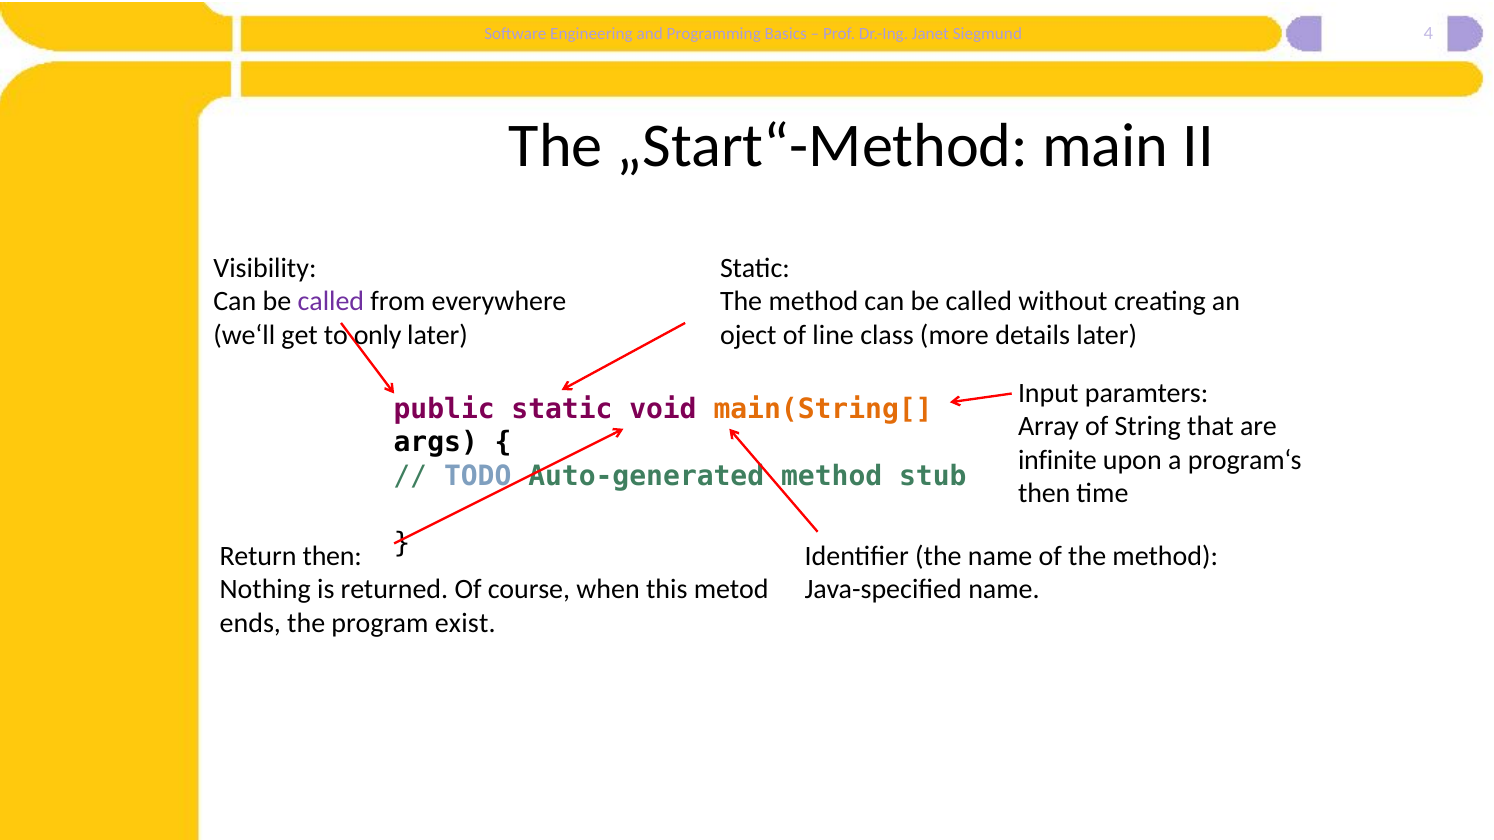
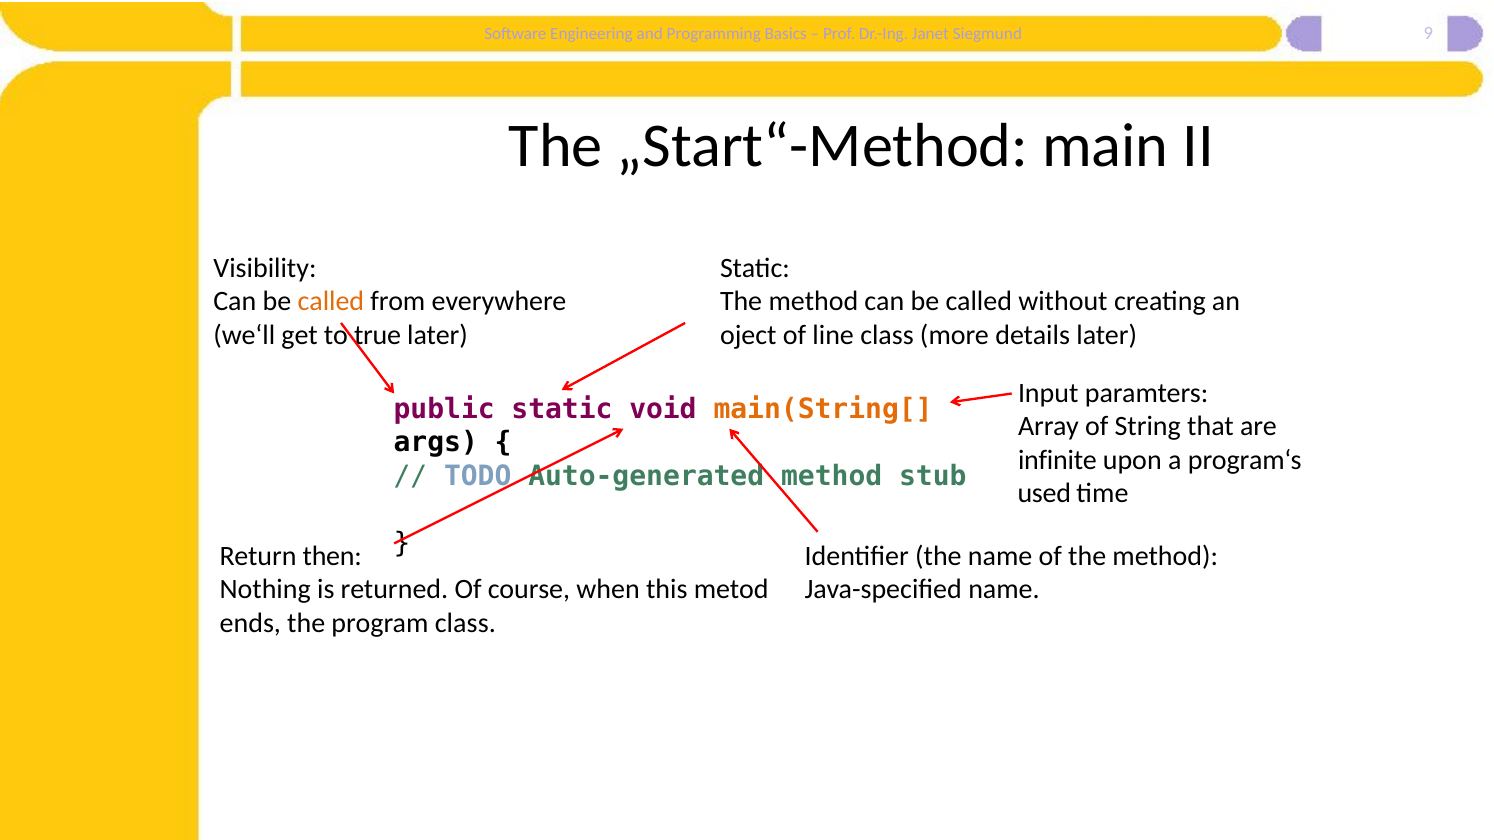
4: 4 -> 9
called at (331, 302) colour: purple -> orange
only: only -> true
then at (1044, 494): then -> used
program exist: exist -> class
